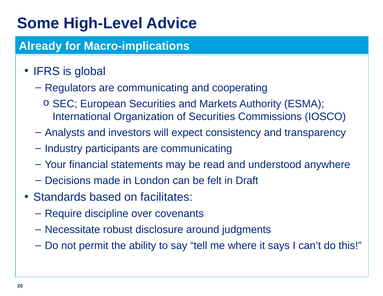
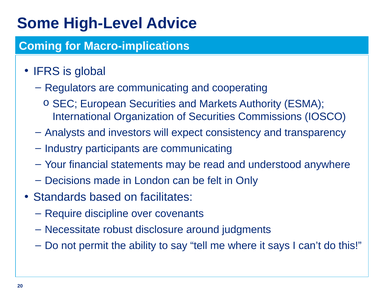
Already: Already -> Coming
Draft: Draft -> Only
